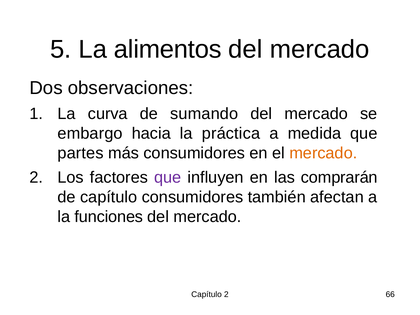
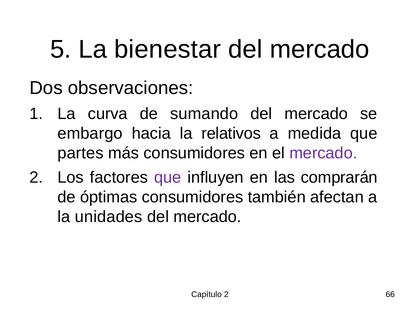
alimentos: alimentos -> bienestar
práctica: práctica -> relativos
mercado at (323, 153) colour: orange -> purple
de capítulo: capítulo -> óptimas
funciones: funciones -> unidades
